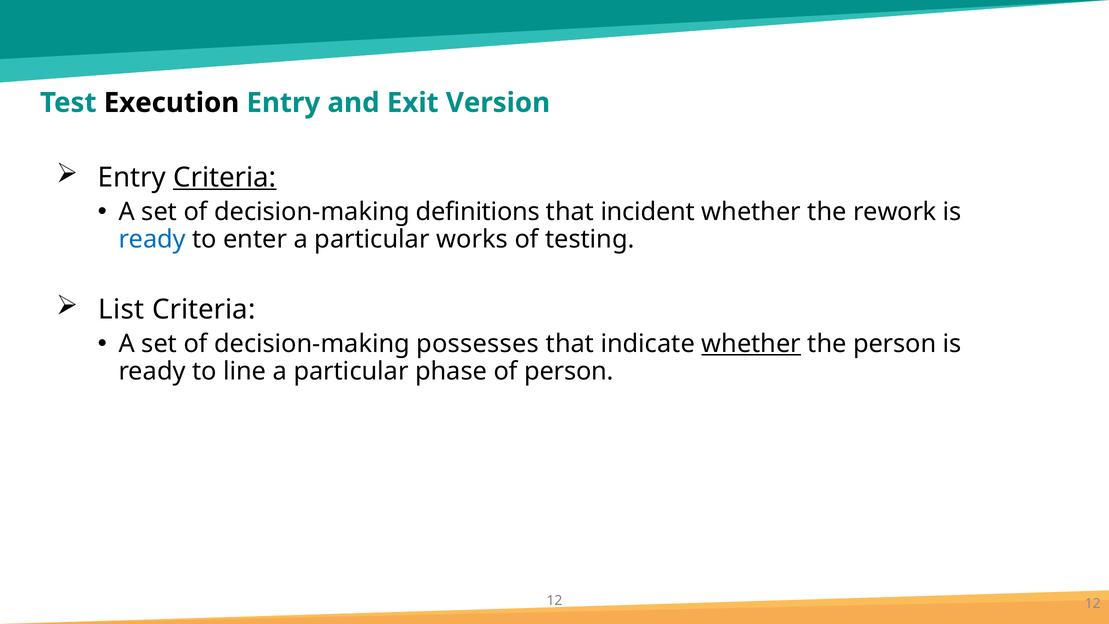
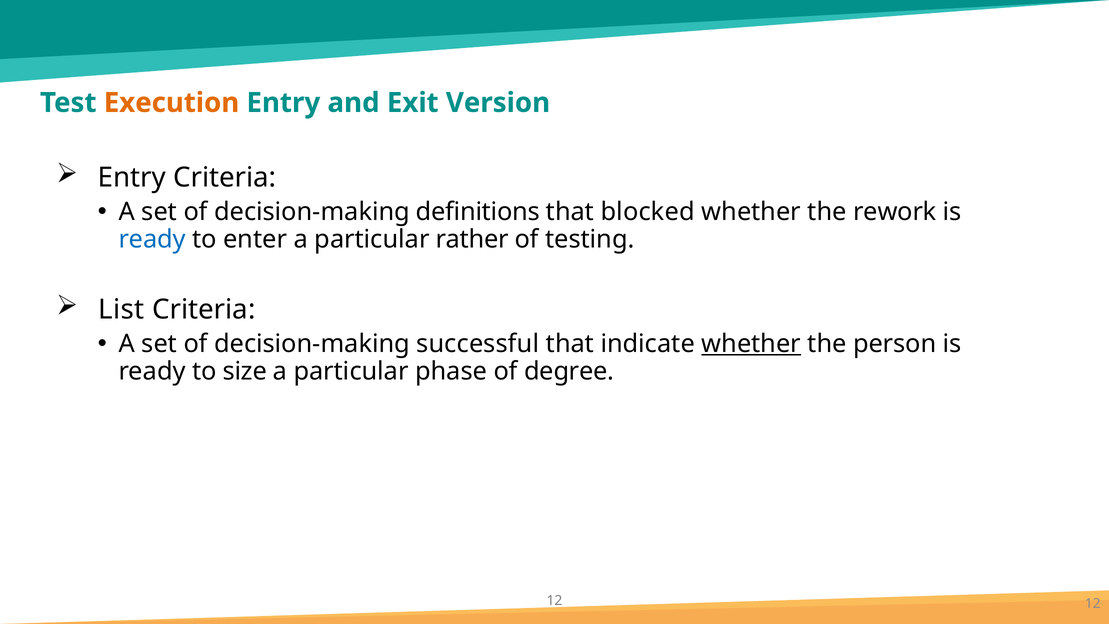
Execution colour: black -> orange
Criteria at (225, 177) underline: present -> none
incident: incident -> blocked
works: works -> rather
possesses: possesses -> successful
line: line -> size
of person: person -> degree
